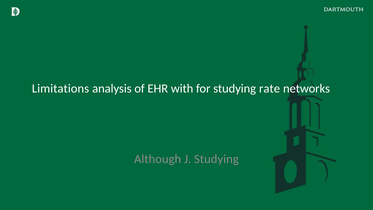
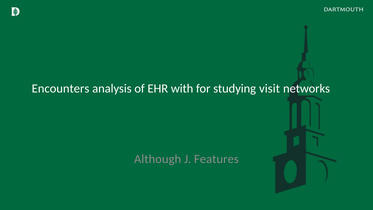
Limitations: Limitations -> Encounters
rate: rate -> visit
J Studying: Studying -> Features
